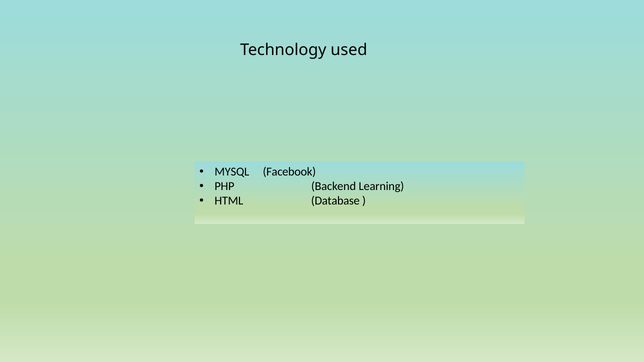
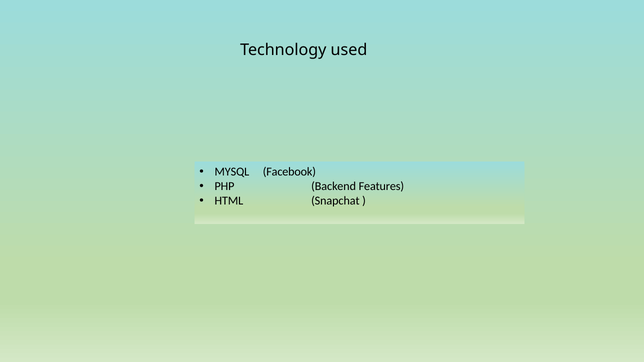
Learning: Learning -> Features
Database: Database -> Snapchat
